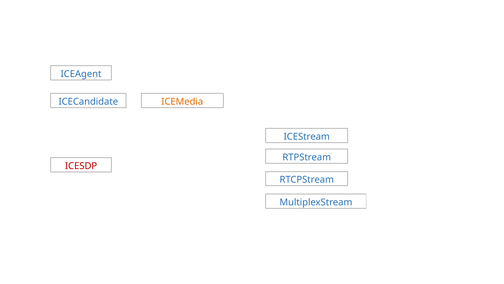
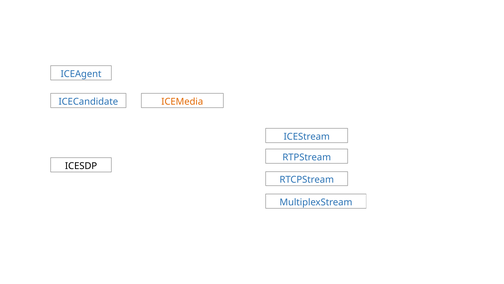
ICESDP colour: red -> black
